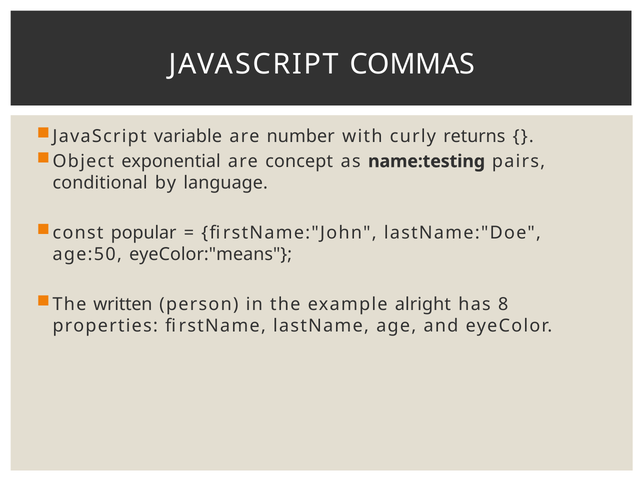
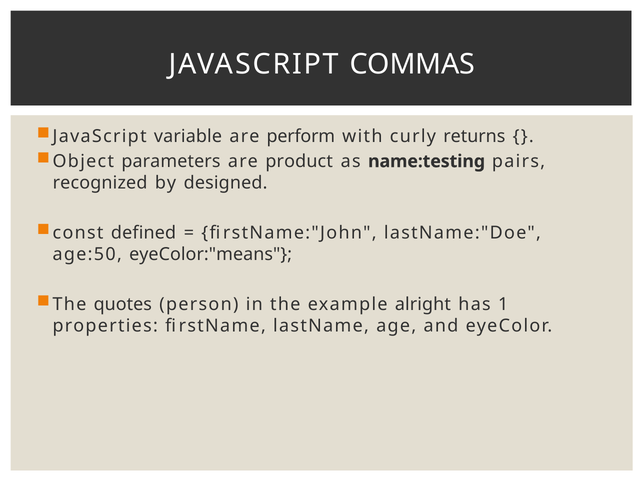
number: number -> perform
exponential: exponential -> parameters
concept: concept -> product
conditional: conditional -> recognized
language: language -> designed
popular: popular -> defined
written: written -> quotes
8: 8 -> 1
